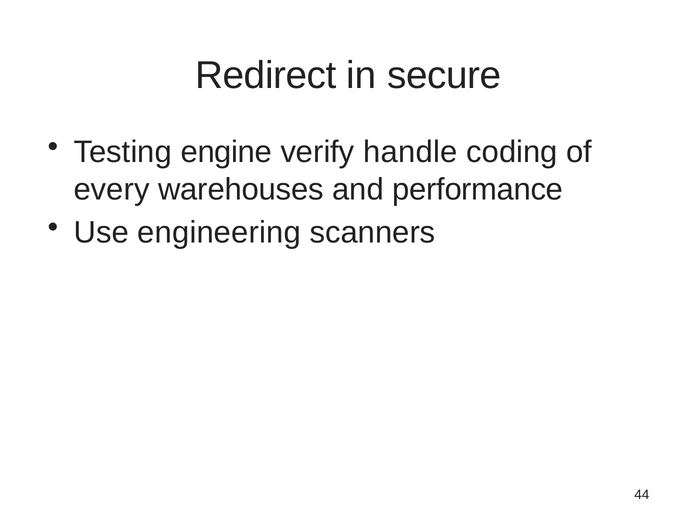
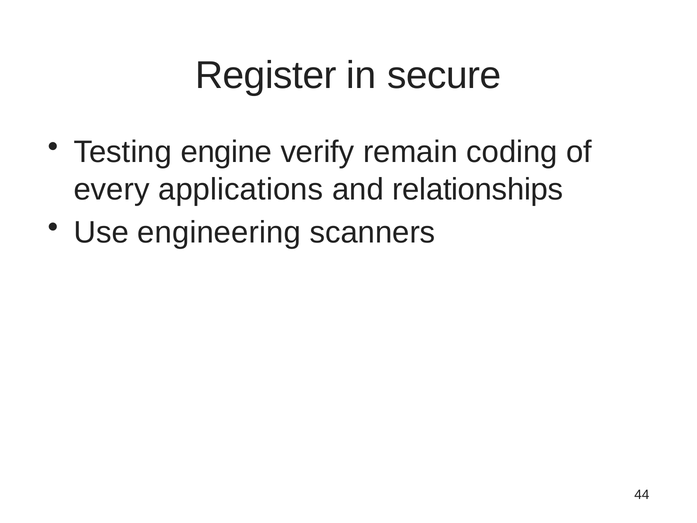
Redirect: Redirect -> Register
handle: handle -> remain
warehouses: warehouses -> applications
performance: performance -> relationships
